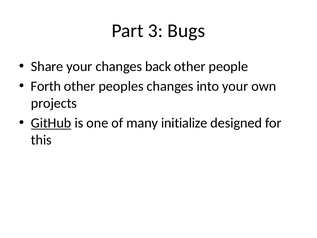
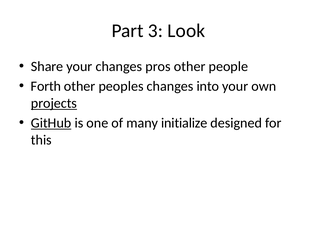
Bugs: Bugs -> Look
back: back -> pros
projects underline: none -> present
